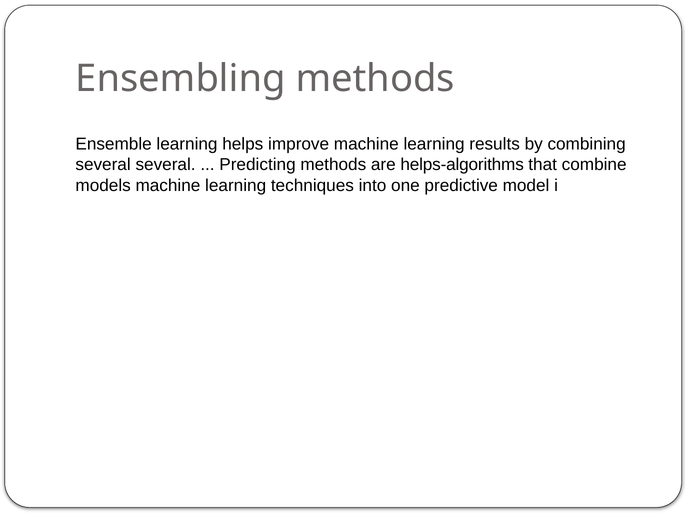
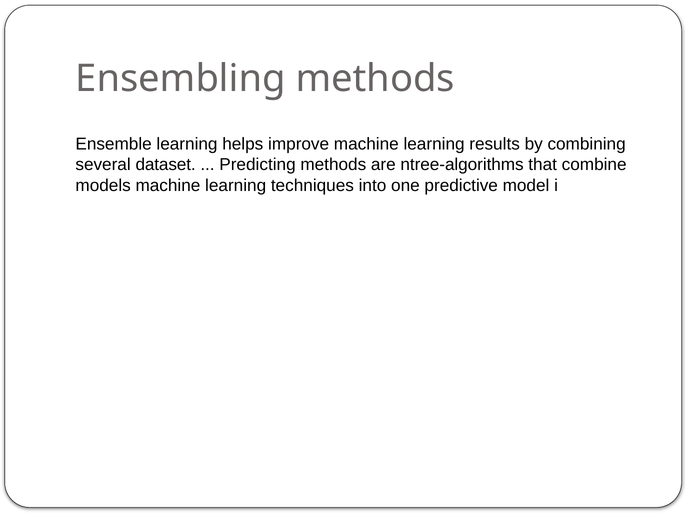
several several: several -> dataset
helps-algorithms: helps-algorithms -> ntree-algorithms
